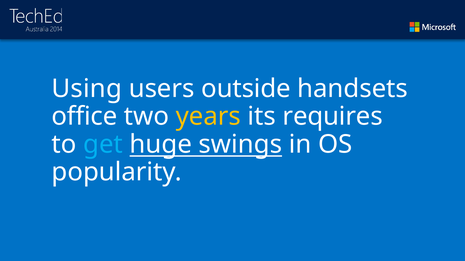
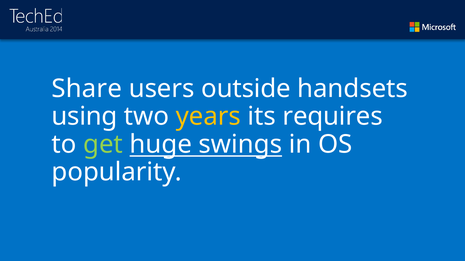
Using: Using -> Share
office: office -> using
get colour: light blue -> light green
